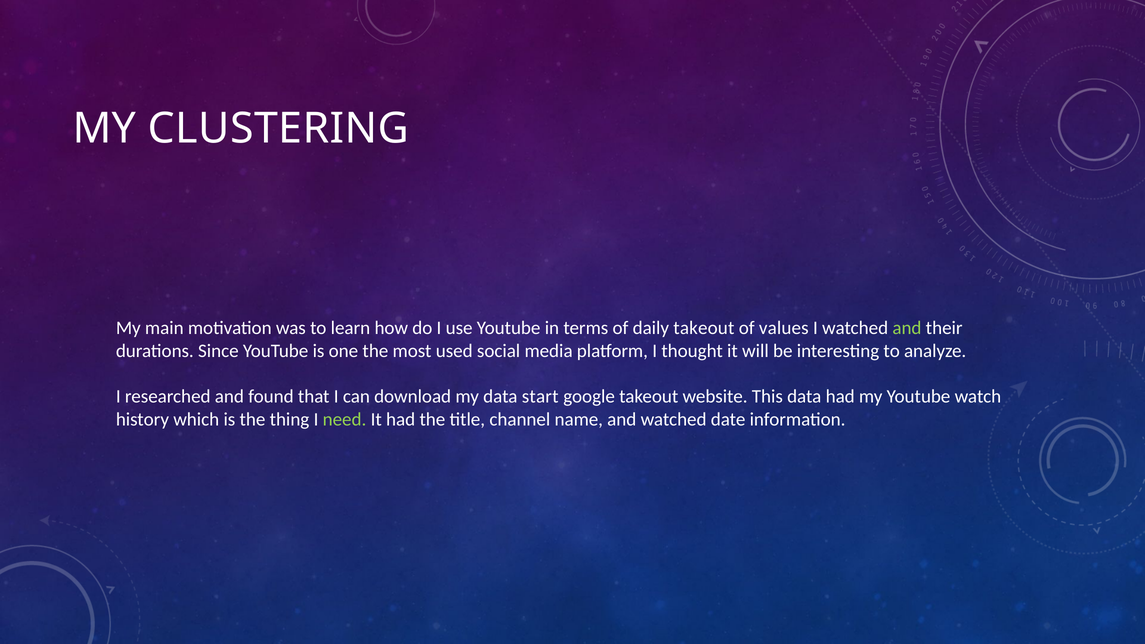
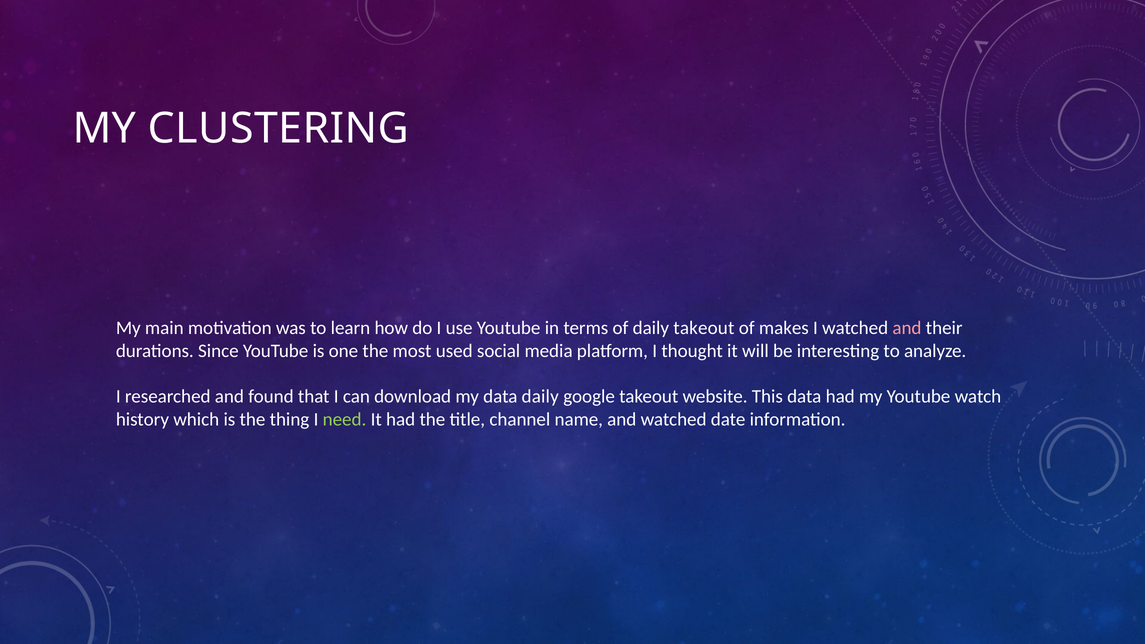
values: values -> makes
and at (907, 328) colour: light green -> pink
data start: start -> daily
